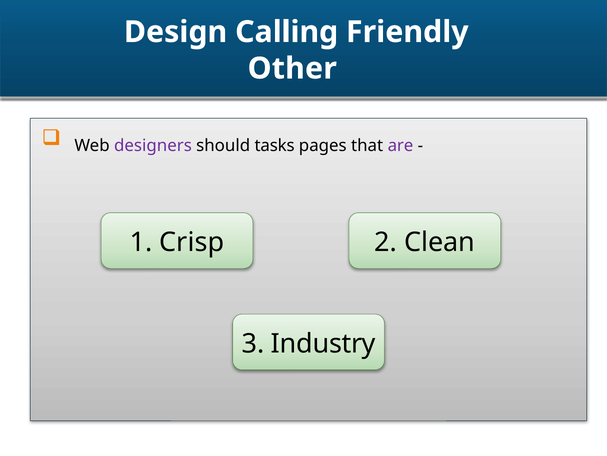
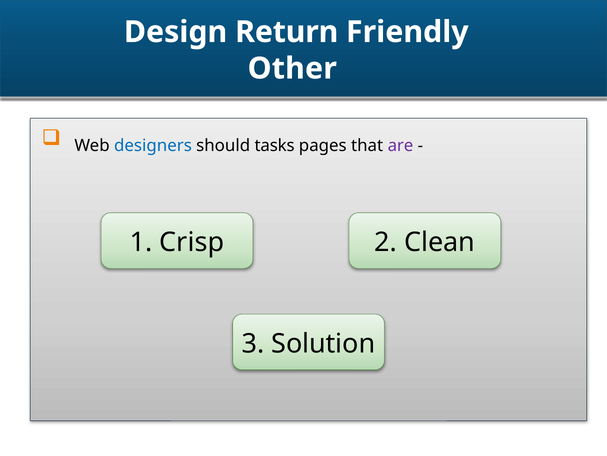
Calling: Calling -> Return
designers colour: purple -> blue
Industry: Industry -> Solution
